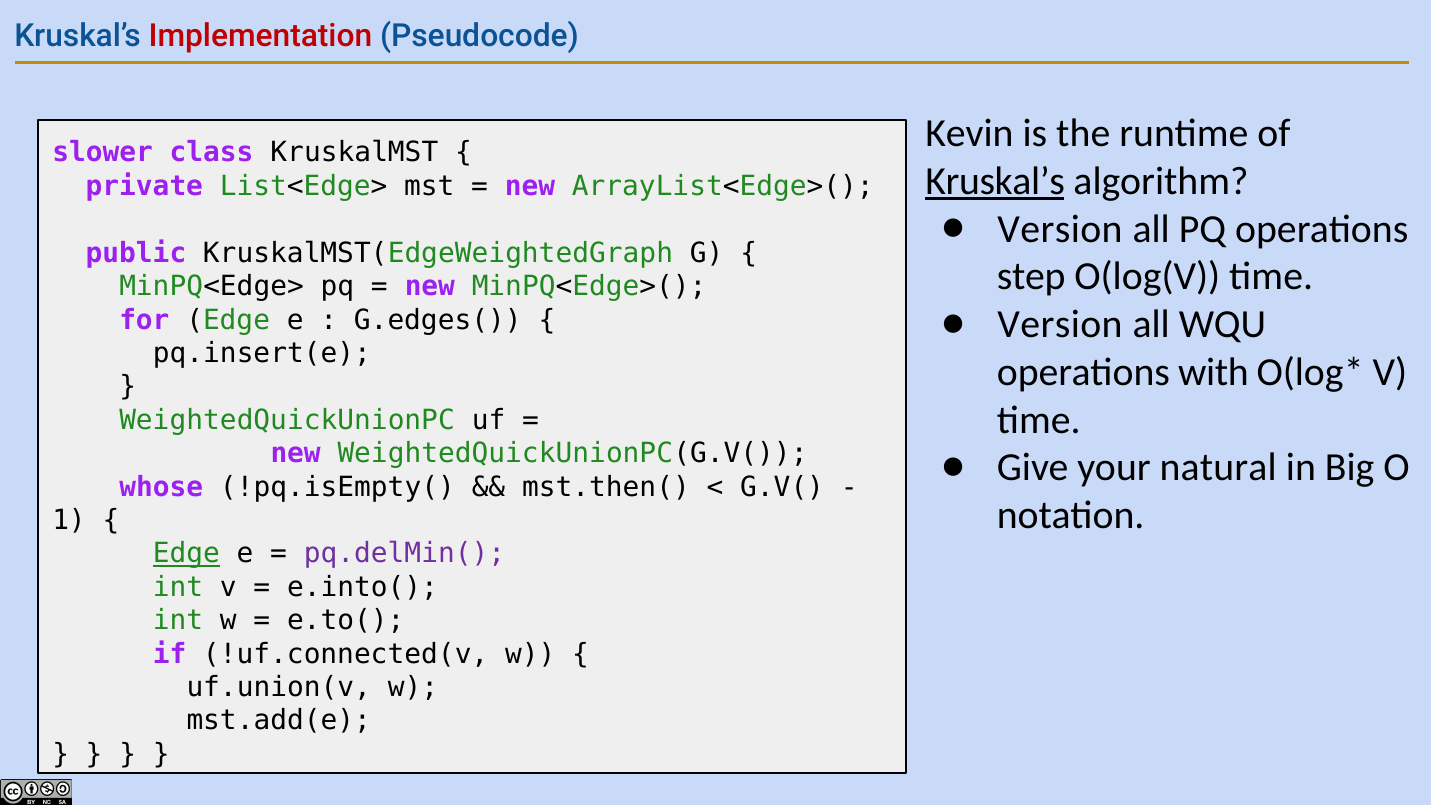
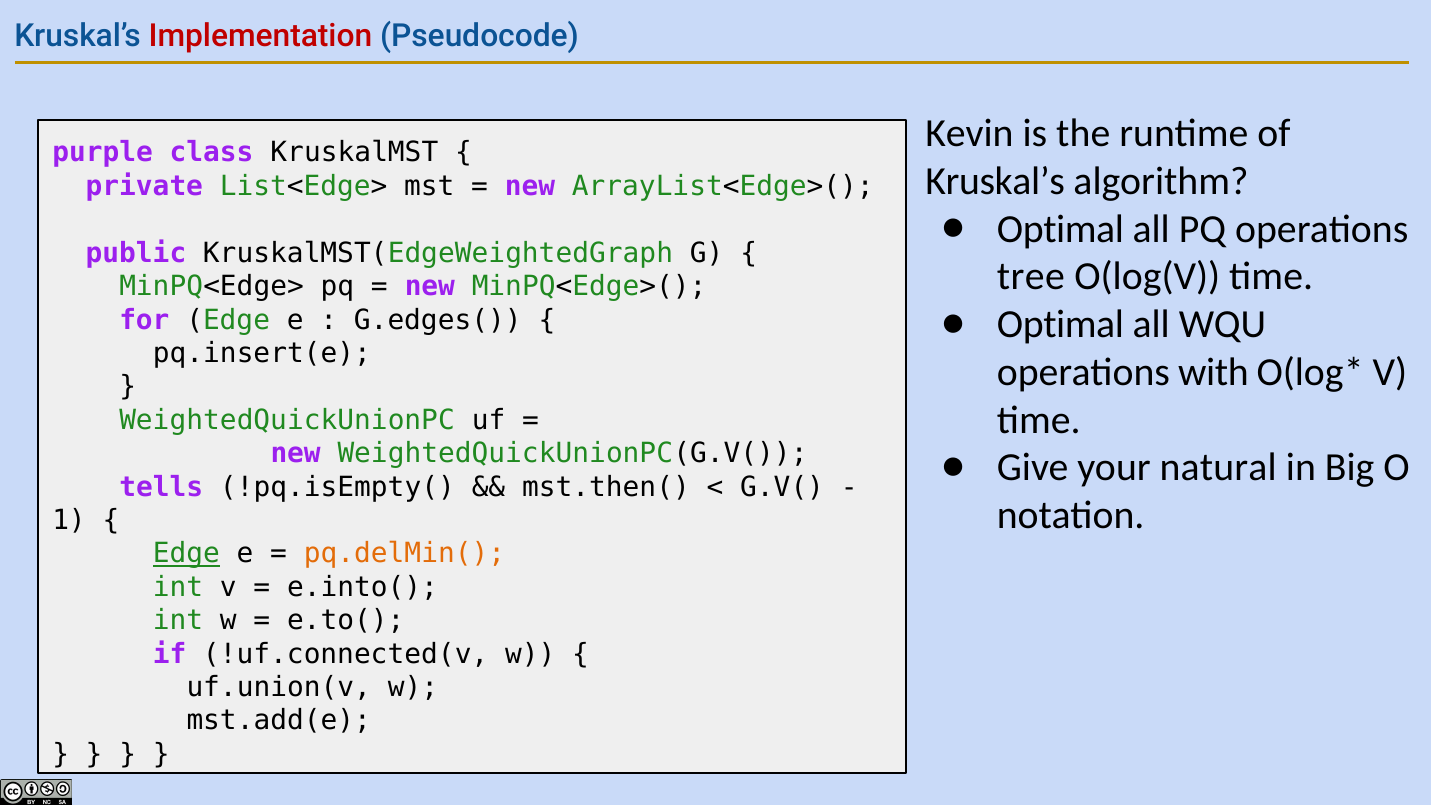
slower: slower -> purple
Kruskal’s at (995, 181) underline: present -> none
Version at (1060, 229): Version -> Optimal
step: step -> tree
Version at (1060, 325): Version -> Optimal
whose: whose -> tells
pq.delMin( colour: purple -> orange
